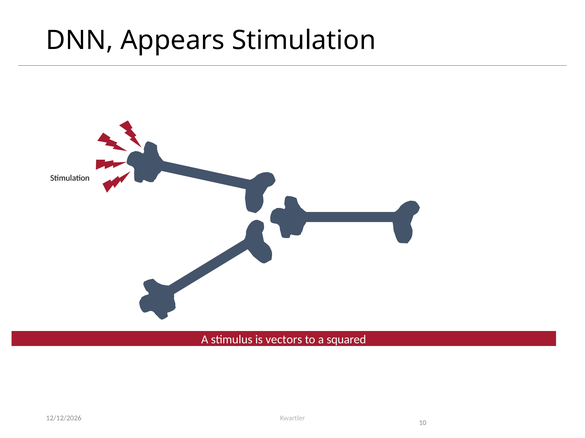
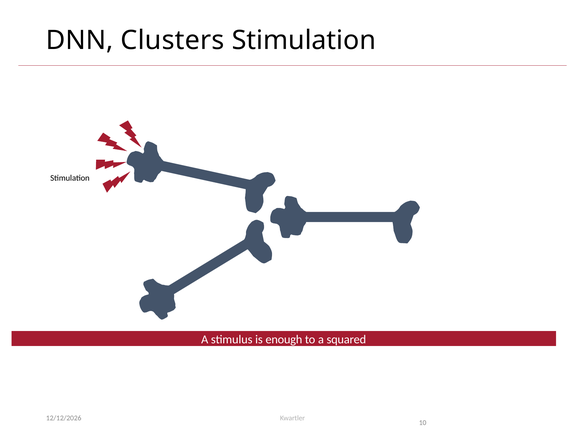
Appears: Appears -> Clusters
vectors: vectors -> enough
